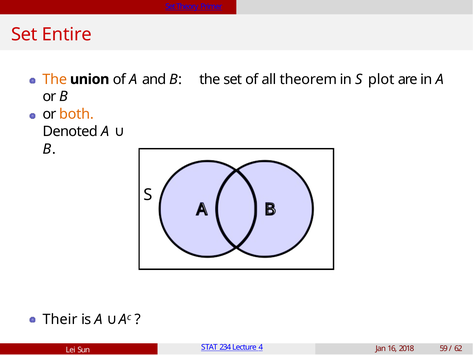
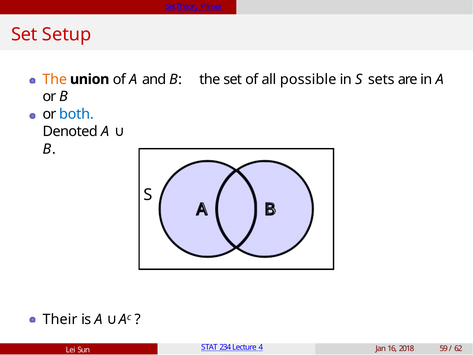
Entire: Entire -> Setup
theorem: theorem -> possible
plot: plot -> sets
both colour: orange -> blue
